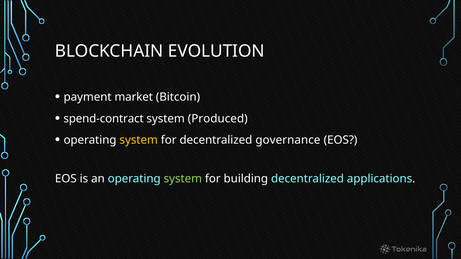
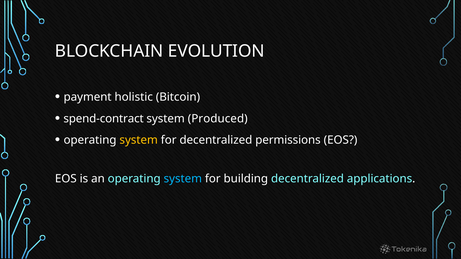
market: market -> holistic
governance: governance -> permissions
system at (183, 179) colour: light green -> light blue
